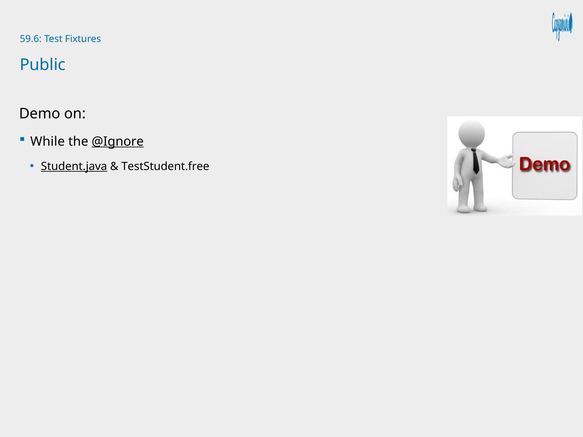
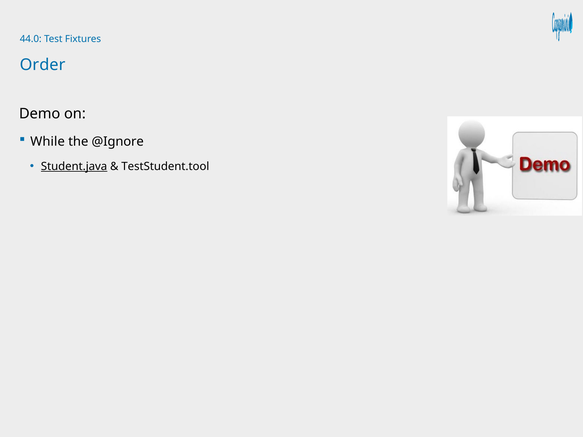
59.6: 59.6 -> 44.0
Public: Public -> Order
@Ignore underline: present -> none
TestStudent.free: TestStudent.free -> TestStudent.tool
